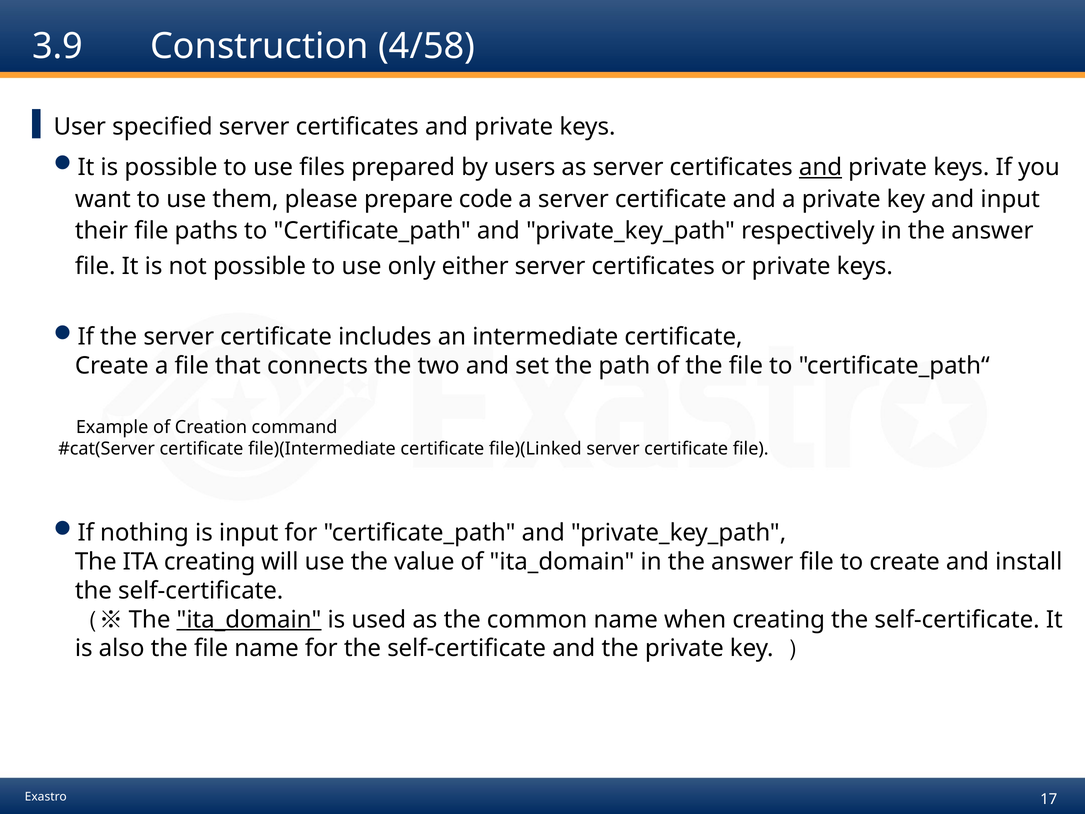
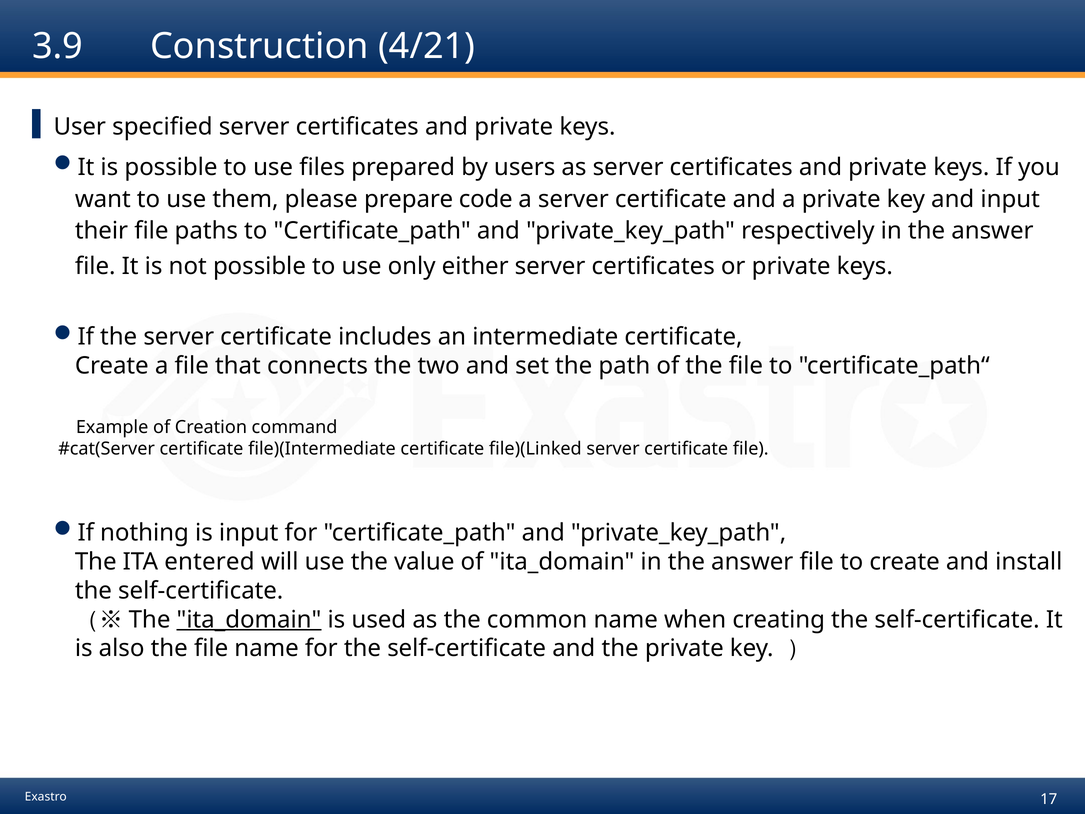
4/58: 4/58 -> 4/21
and at (820, 167) underline: present -> none
ITA creating: creating -> entered
